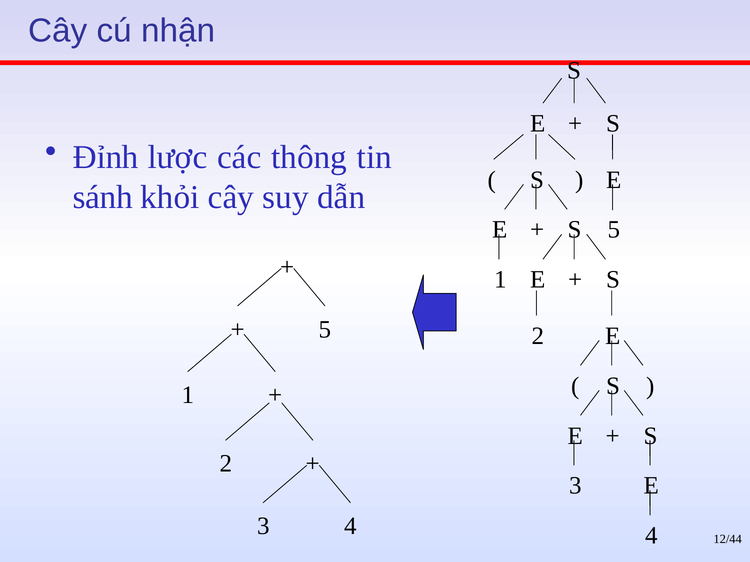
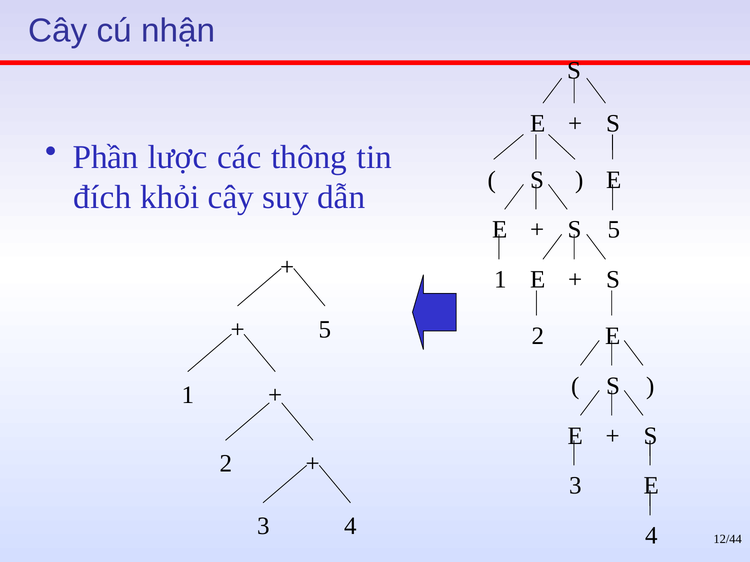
Đỉnh: Đỉnh -> Phần
sánh: sánh -> đích
